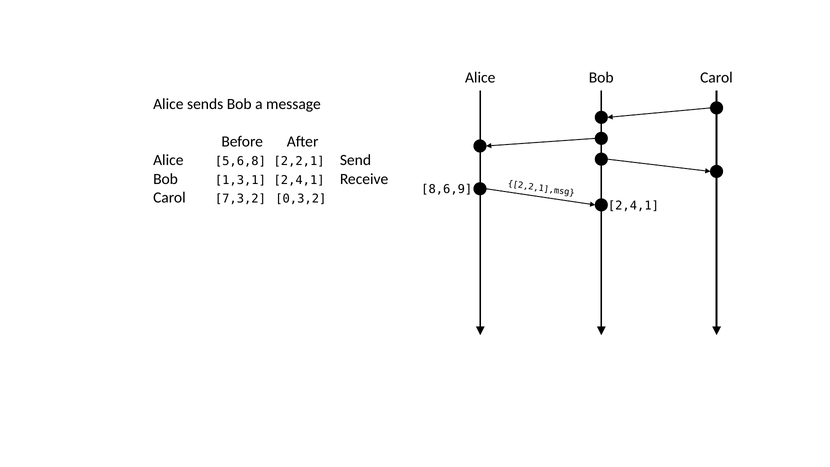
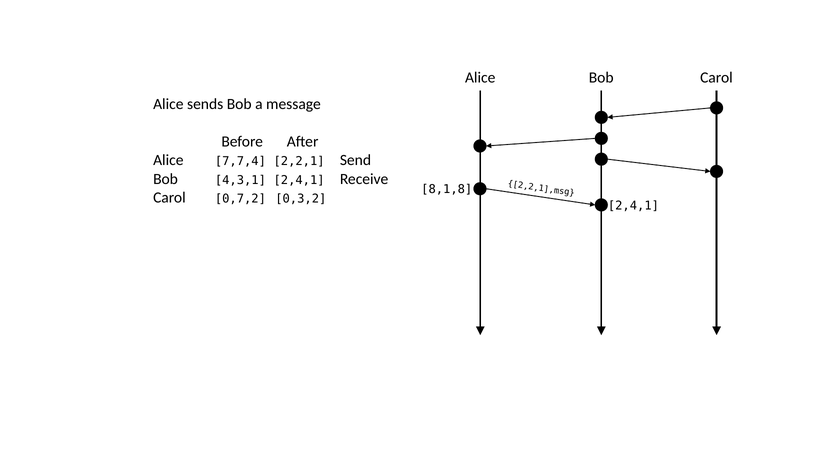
5,6,8: 5,6,8 -> 7,7,4
1,3,1: 1,3,1 -> 4,3,1
8,6,9: 8,6,9 -> 8,1,8
7,3,2: 7,3,2 -> 0,7,2
